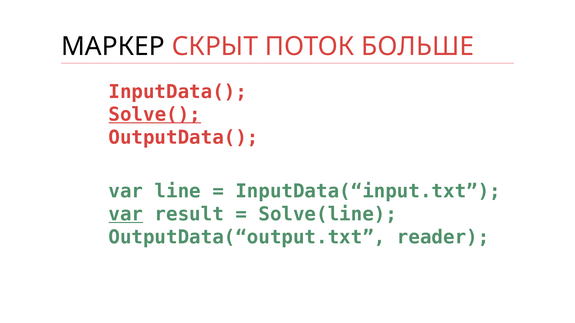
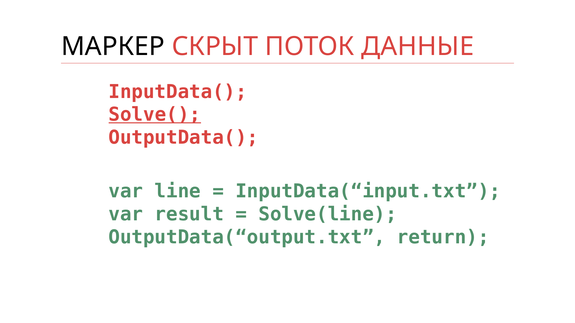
БОЛЬШЕ: БОЛЬШЕ -> ДАННЫЕ
var at (126, 215) underline: present -> none
reader: reader -> return
